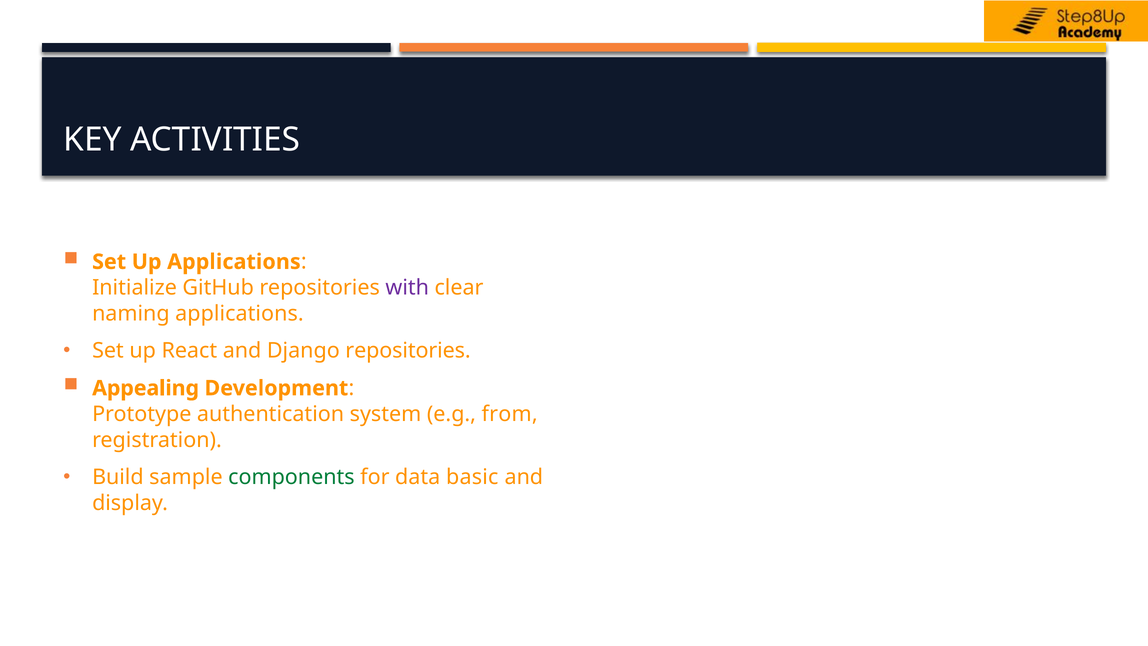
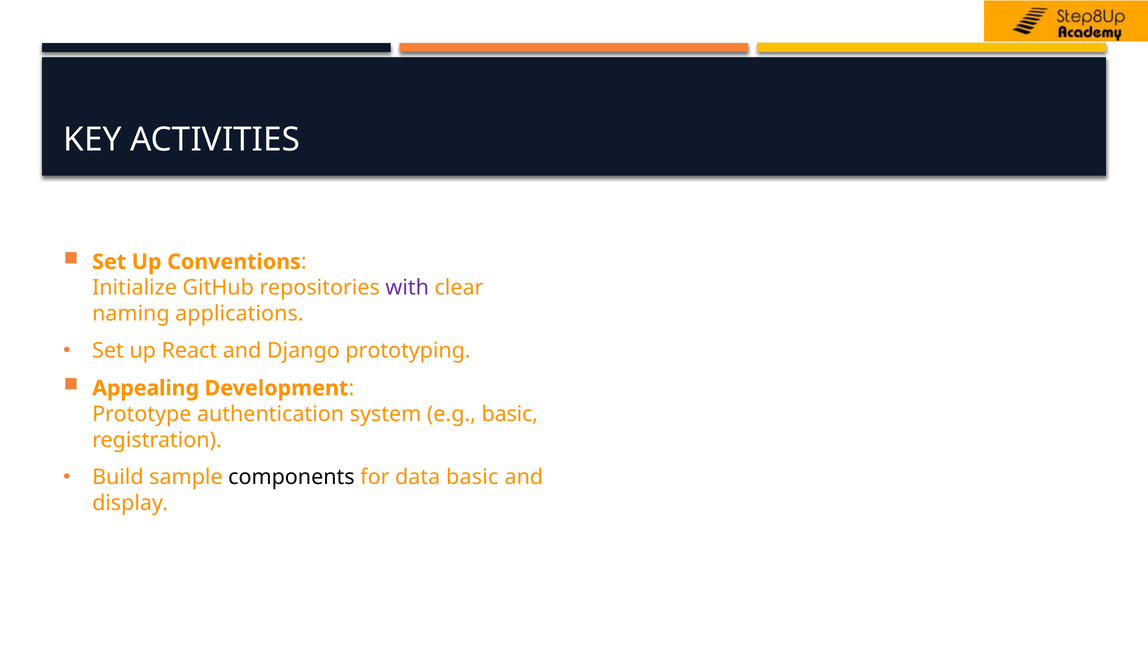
Up Applications: Applications -> Conventions
Django repositories: repositories -> prototyping
e.g from: from -> basic
components colour: green -> black
